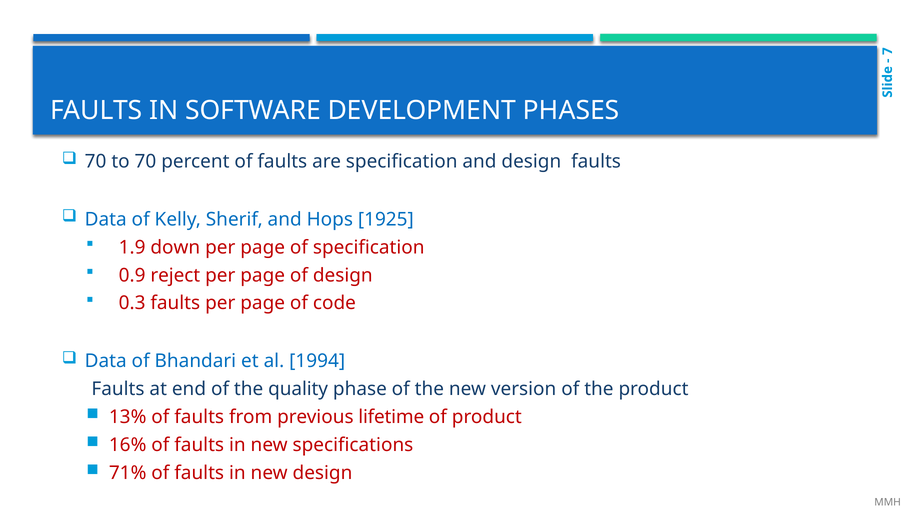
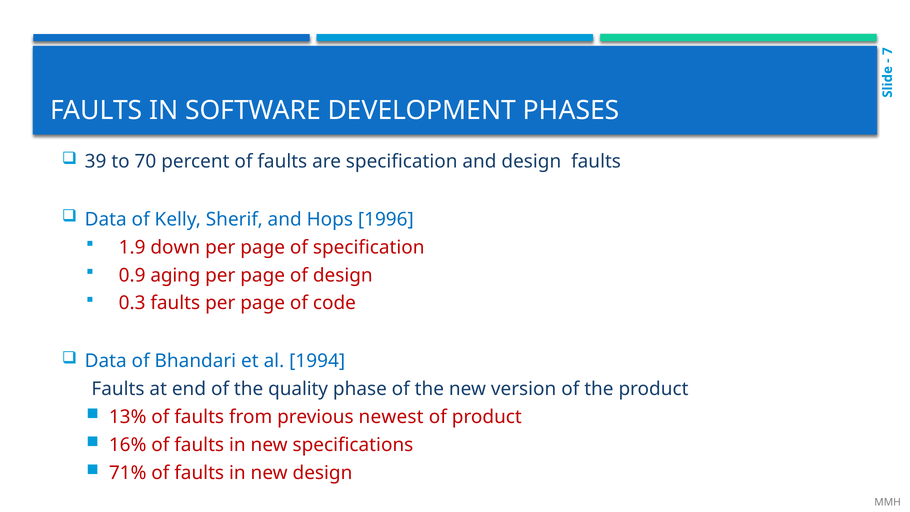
70 at (96, 161): 70 -> 39
1925: 1925 -> 1996
reject: reject -> aging
lifetime: lifetime -> newest
